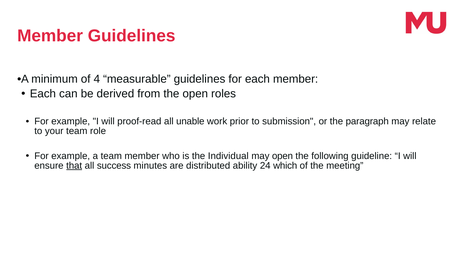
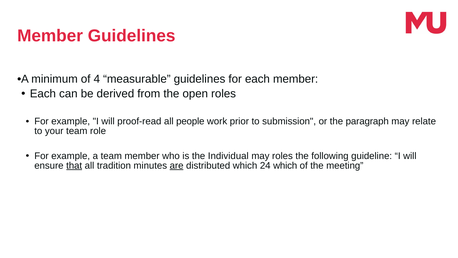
unable: unable -> people
may open: open -> roles
success: success -> tradition
are underline: none -> present
distributed ability: ability -> which
